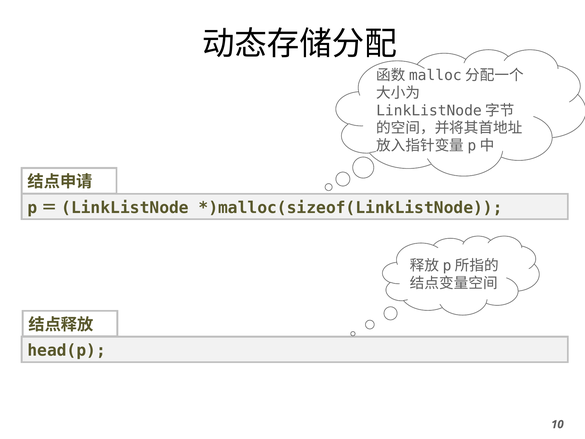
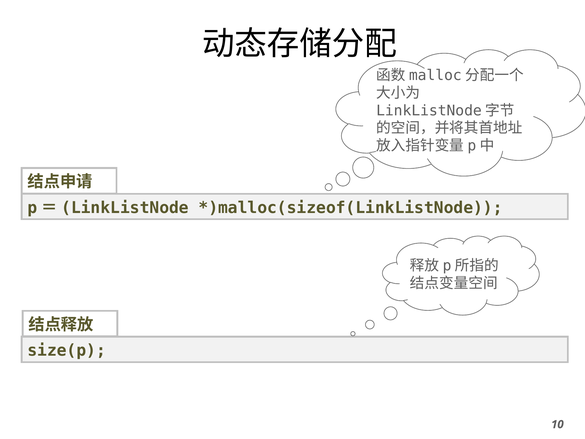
head(p: head(p -> size(p
